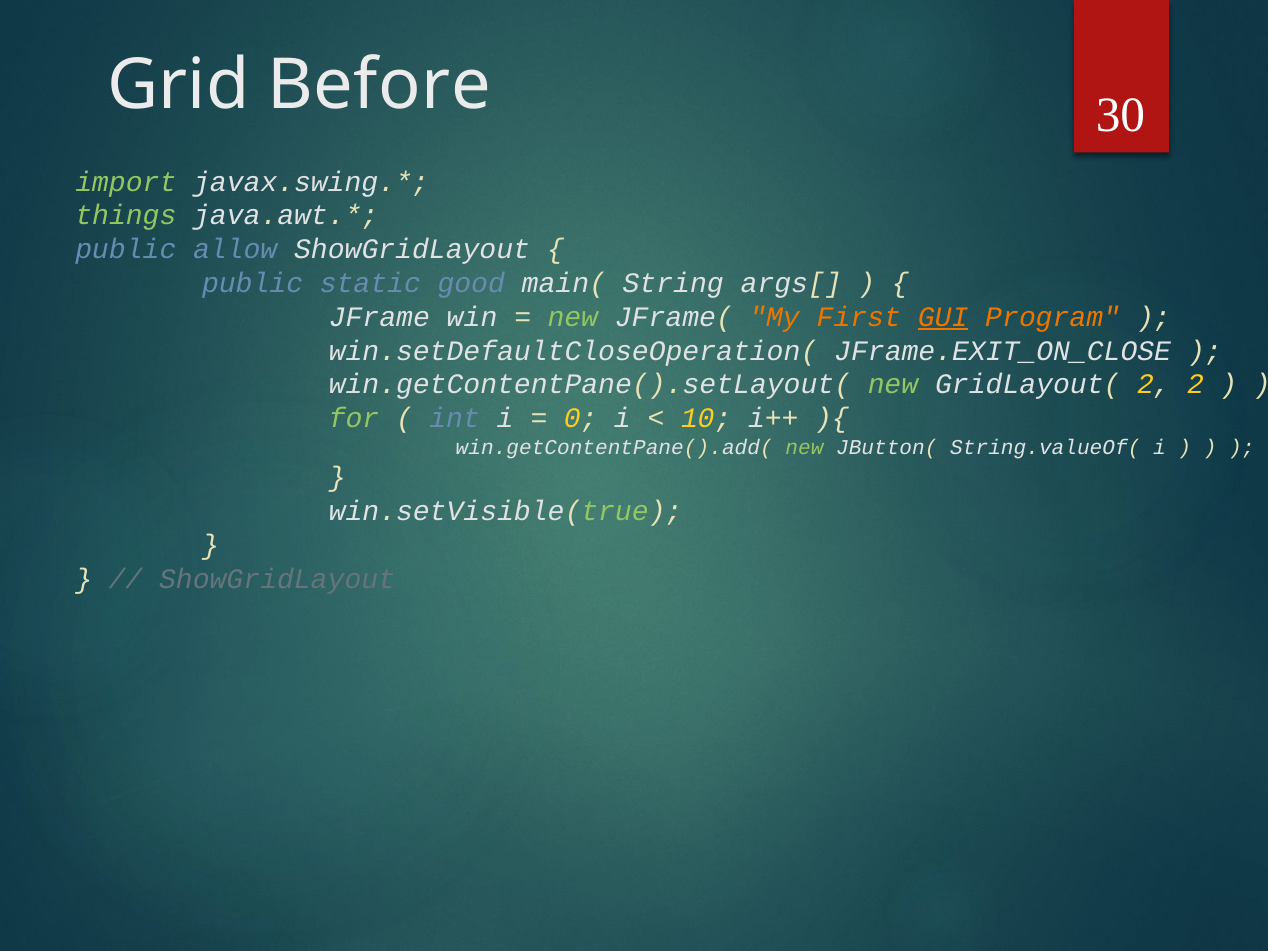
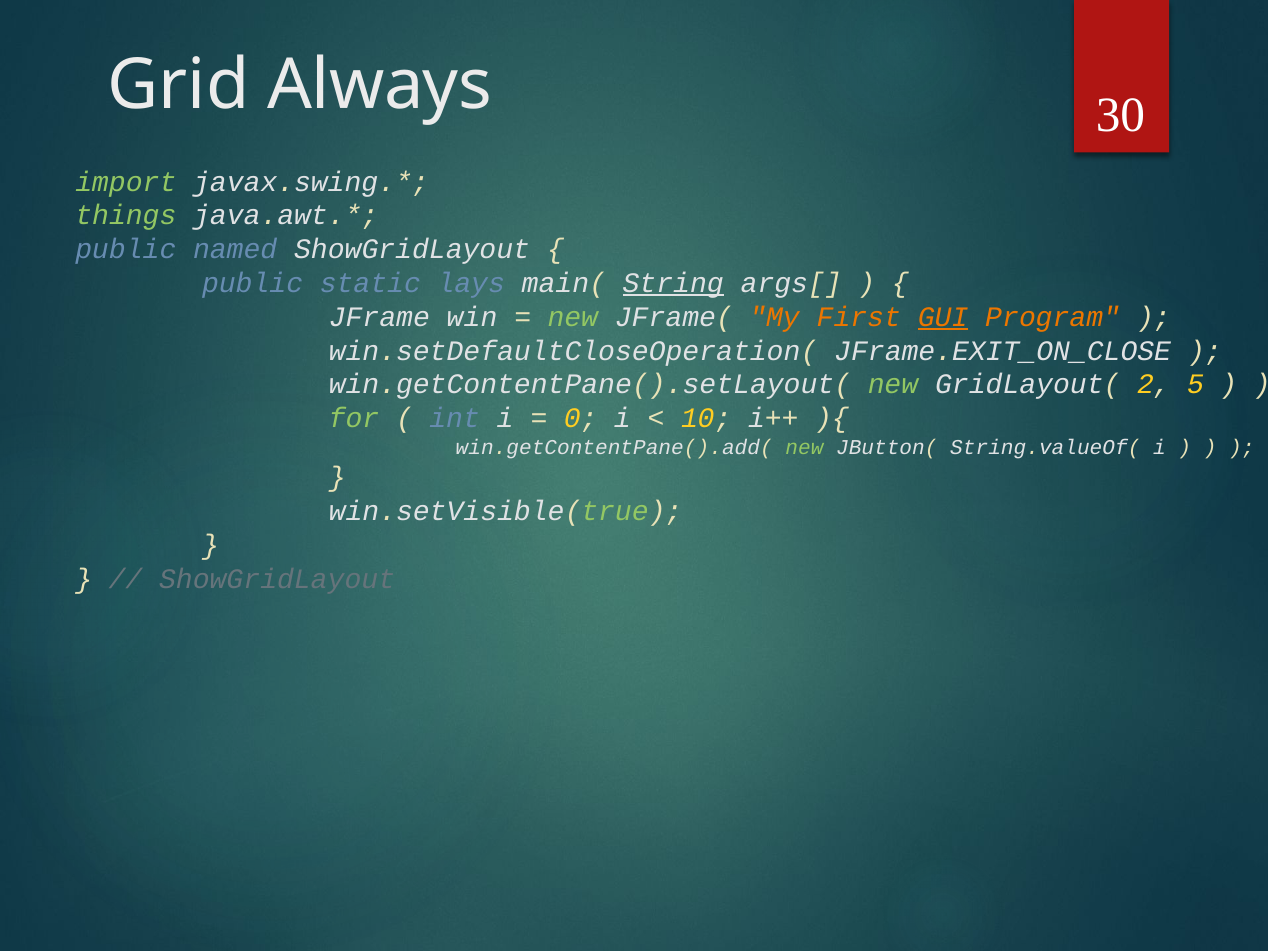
Before: Before -> Always
allow: allow -> named
good: good -> lays
String underline: none -> present
2 2: 2 -> 5
